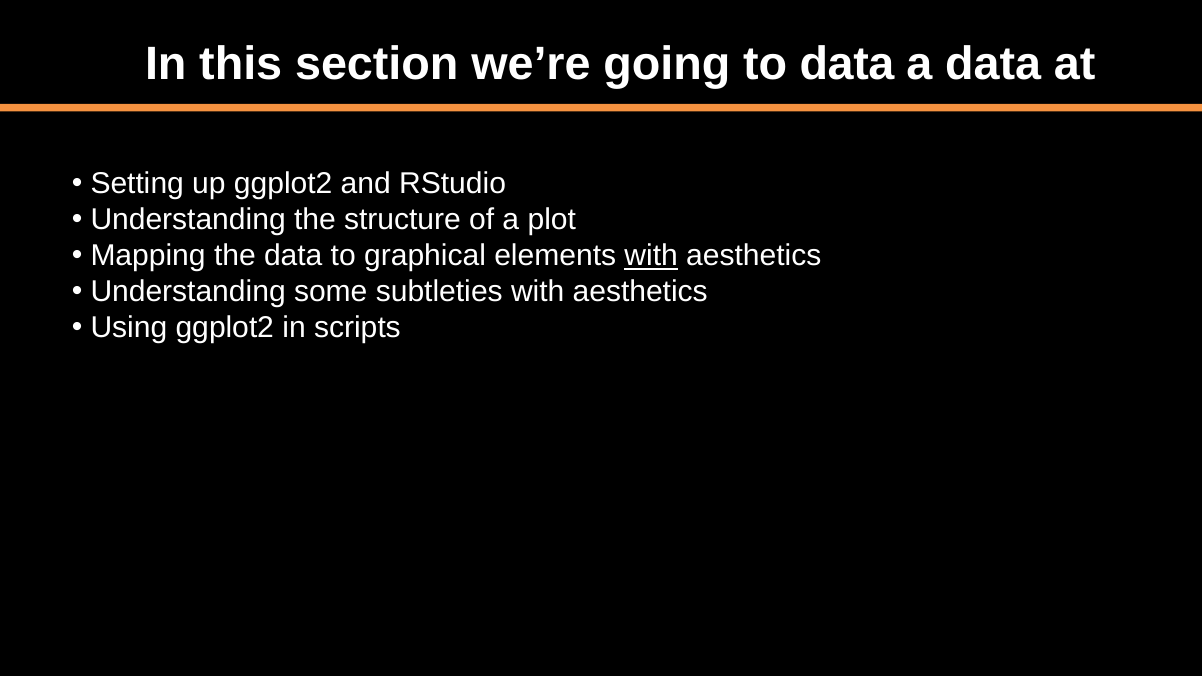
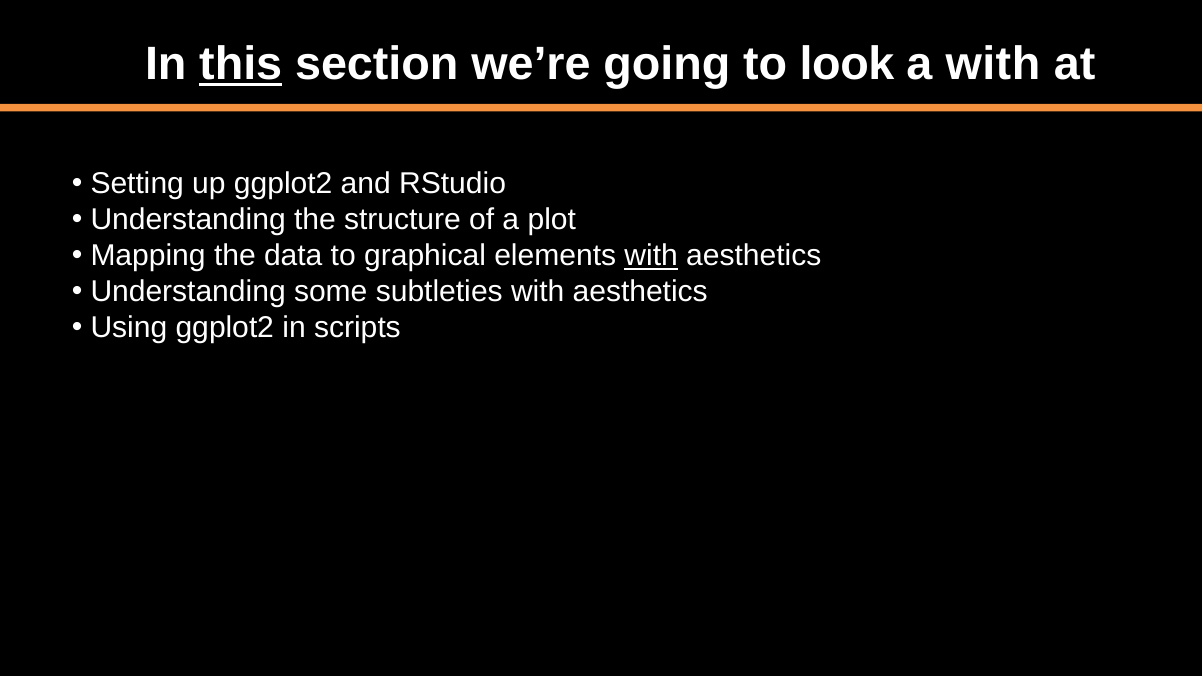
this underline: none -> present
to data: data -> look
a data: data -> with
